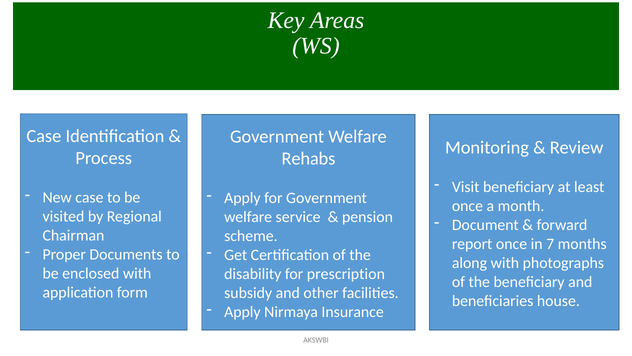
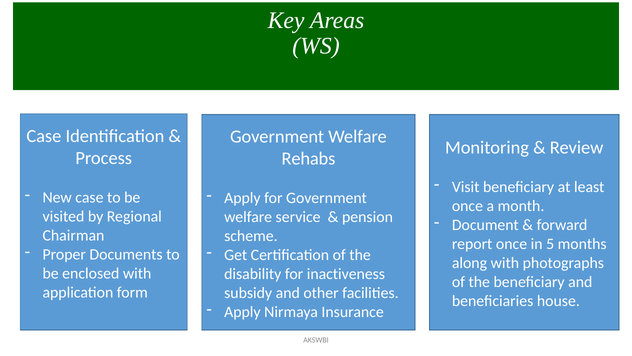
7: 7 -> 5
prescription: prescription -> inactiveness
